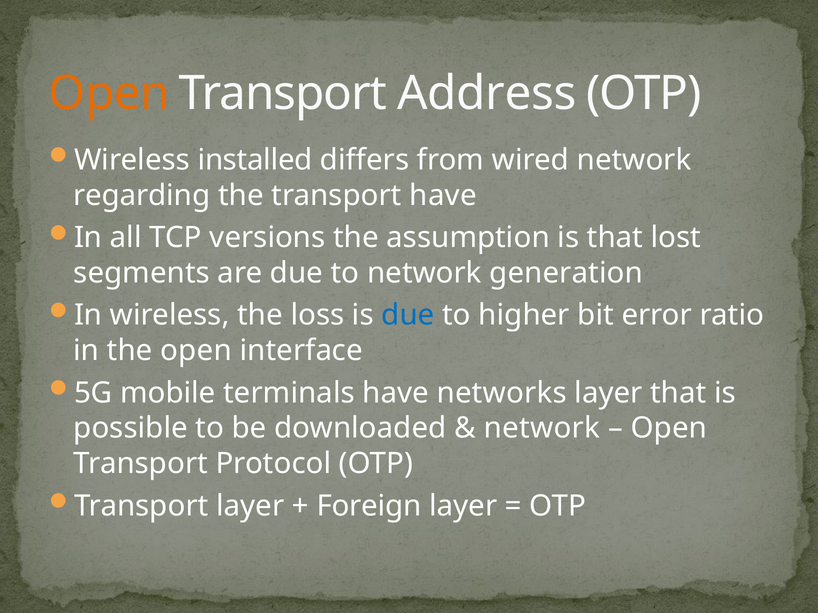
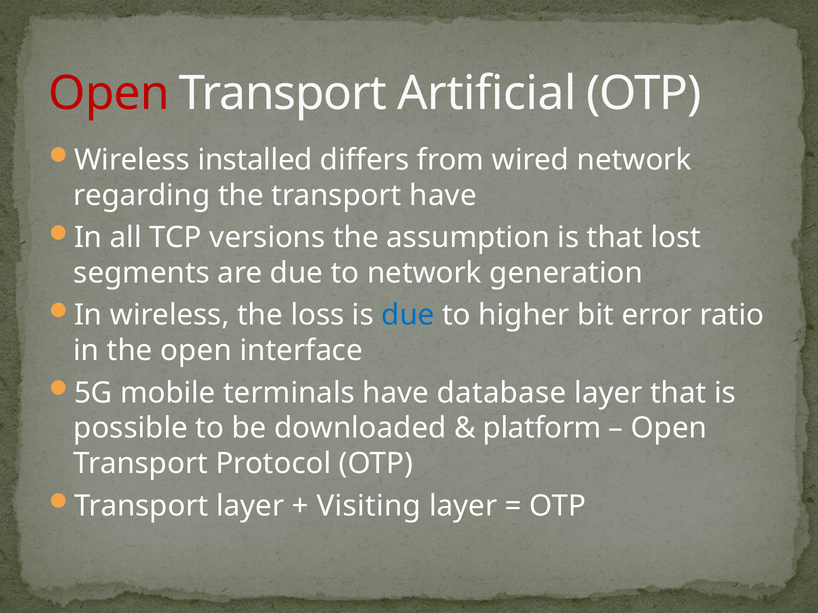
Open at (109, 93) colour: orange -> red
Address: Address -> Artificial
networks: networks -> database
network at (542, 429): network -> platform
Foreign: Foreign -> Visiting
